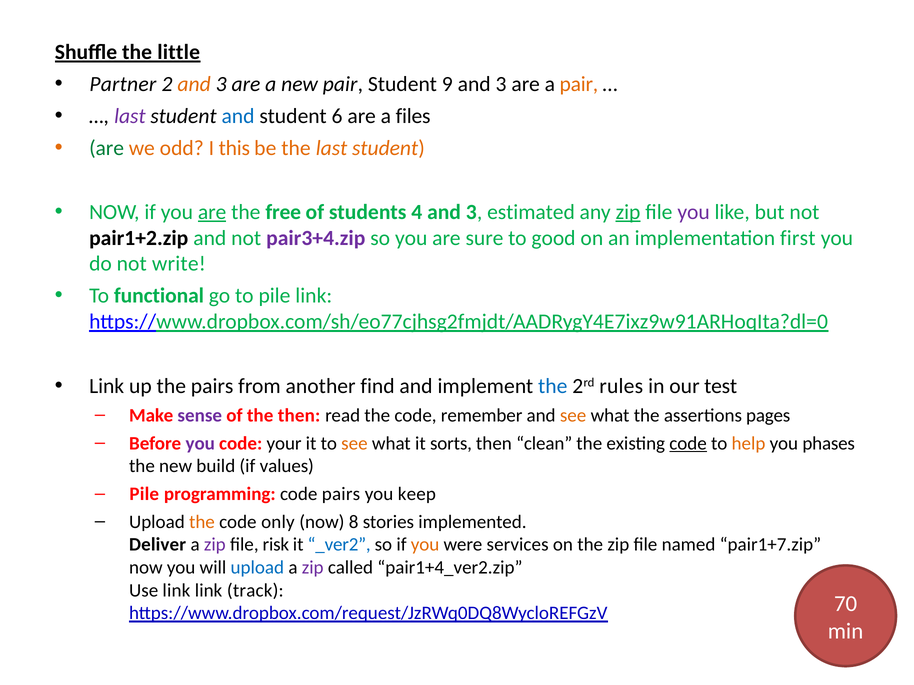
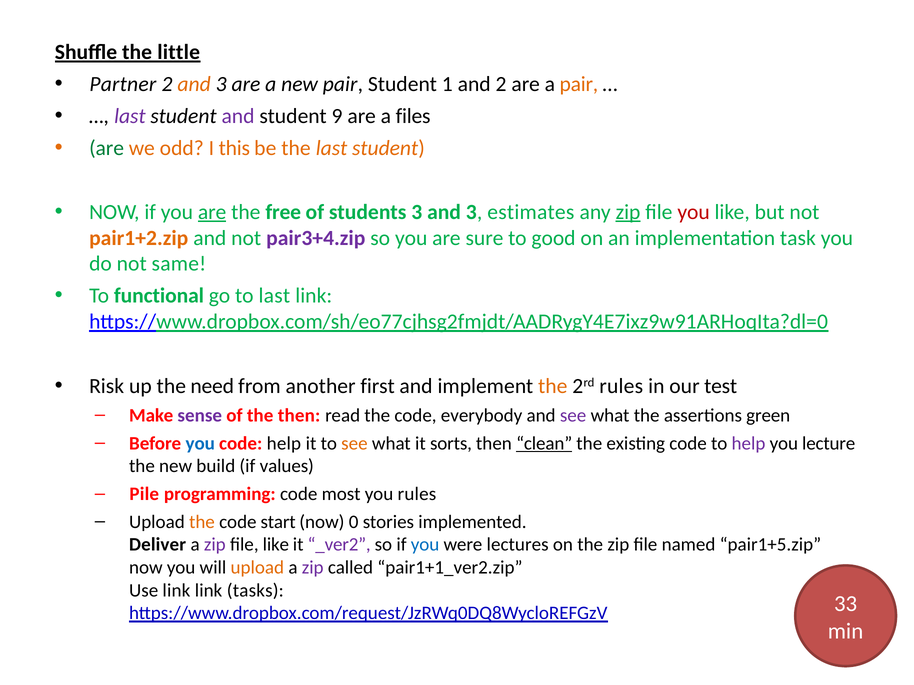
9: 9 -> 1
3 at (501, 84): 3 -> 2
and at (238, 116) colour: blue -> purple
6: 6 -> 9
students 4: 4 -> 3
estimated: estimated -> estimates
you at (694, 212) colour: purple -> red
pair1+2.zip colour: black -> orange
first: first -> task
write: write -> same
to pile: pile -> last
Link at (107, 386): Link -> Risk
the pairs: pairs -> need
find: find -> first
the at (553, 386) colour: blue -> orange
remember: remember -> everybody
see at (573, 416) colour: orange -> purple
pages: pages -> green
you at (200, 444) colour: purple -> blue
code your: your -> help
clean underline: none -> present
code at (688, 444) underline: present -> none
help at (748, 444) colour: orange -> purple
phases: phases -> lecture
code pairs: pairs -> most
you keep: keep -> rules
only: only -> start
8: 8 -> 0
file risk: risk -> like
_ver2 colour: blue -> purple
you at (425, 545) colour: orange -> blue
services: services -> lectures
pair1+7.zip: pair1+7.zip -> pair1+5.zip
upload at (257, 568) colour: blue -> orange
pair1+4_ver2.zip: pair1+4_ver2.zip -> pair1+1_ver2.zip
track: track -> tasks
70: 70 -> 33
